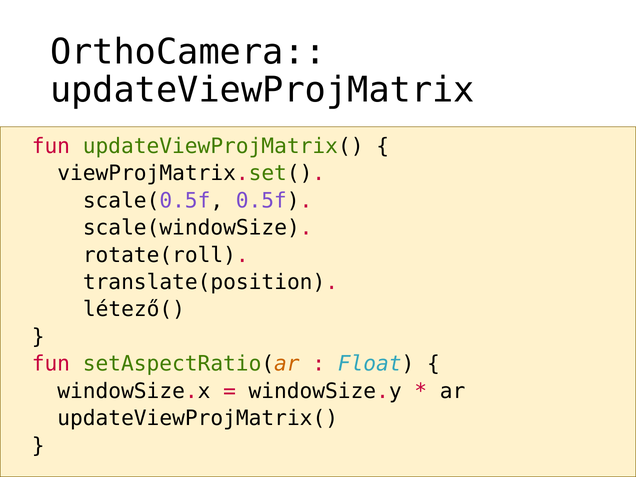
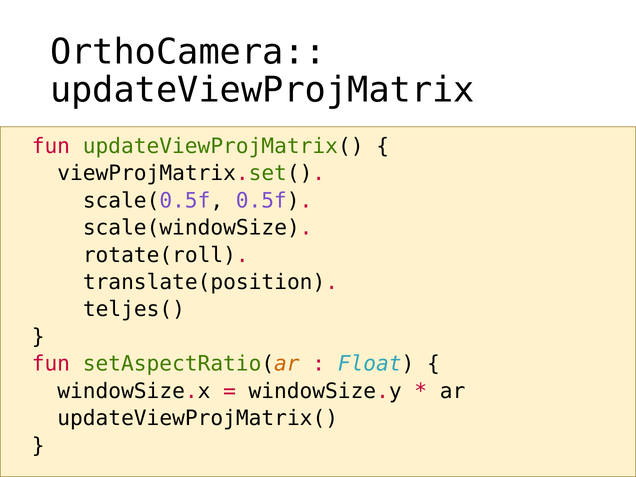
létező(: létező( -> teljes(
